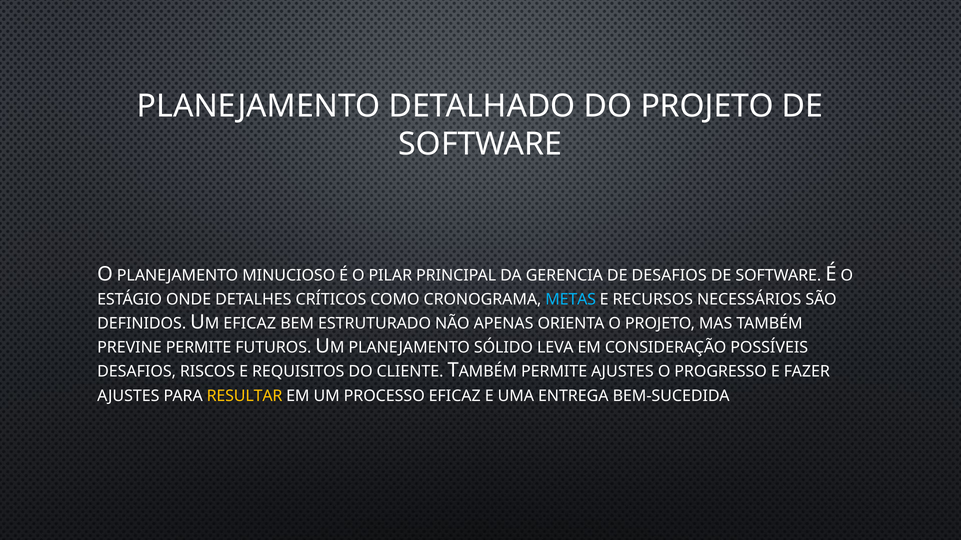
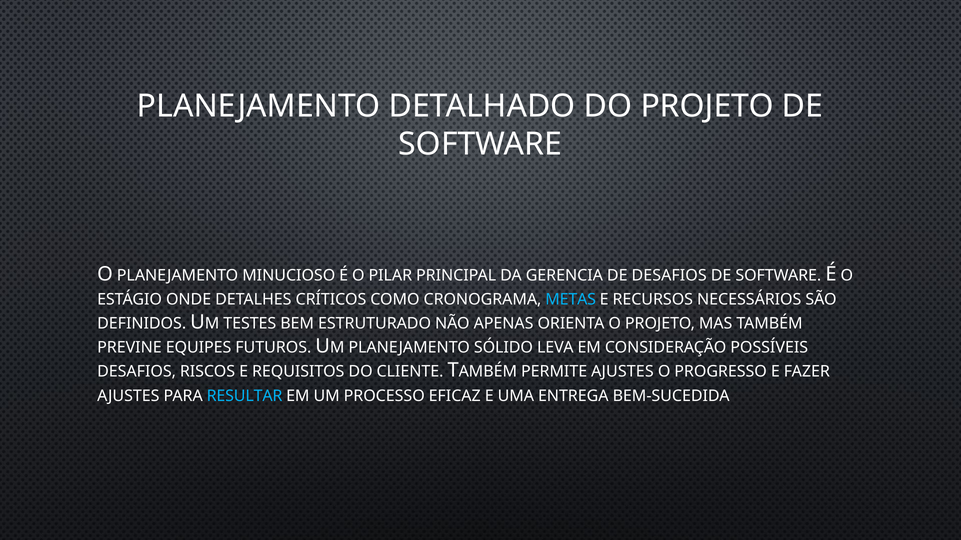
EFICAZ at (250, 324): EFICAZ -> TESTES
PREVINE PERMITE: PERMITE -> EQUIPES
RESULTAR colour: yellow -> light blue
